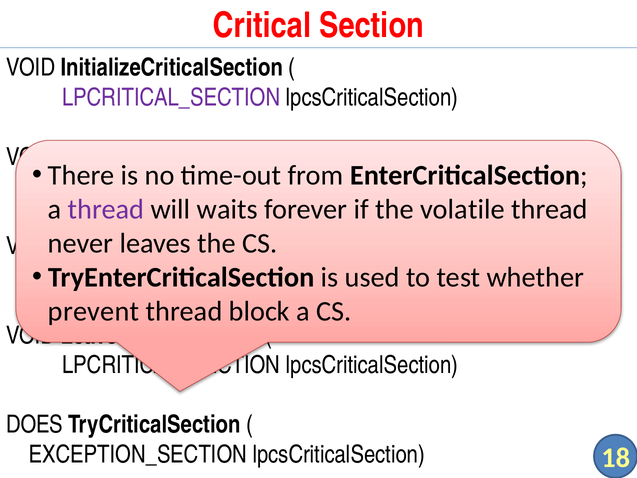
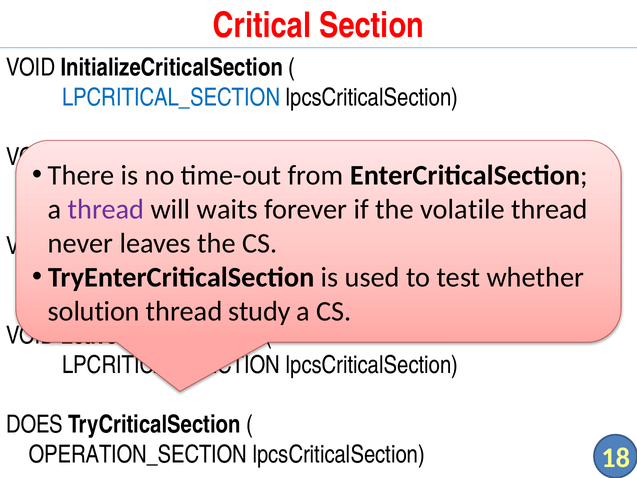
LPCRITICAL_SECTION at (171, 97) colour: purple -> blue
prevent: prevent -> solution
block: block -> study
EXCEPTION_SECTION: EXCEPTION_SECTION -> OPERATION_SECTION
